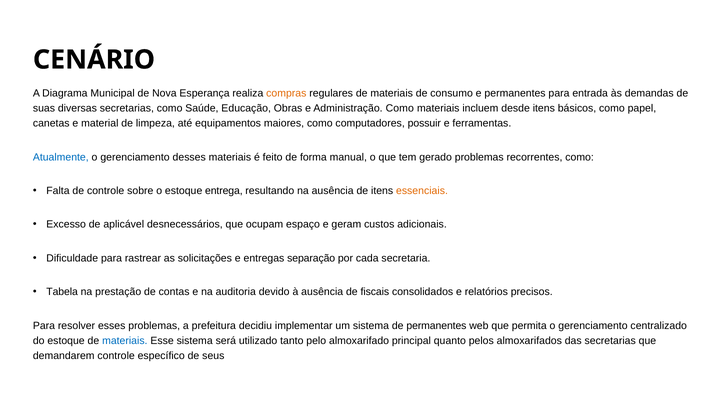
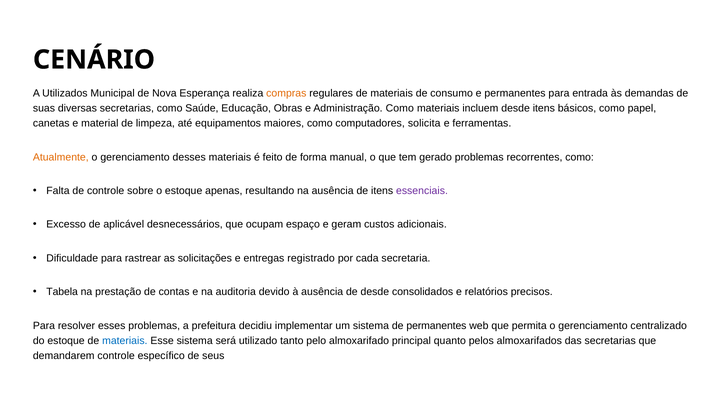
Diagrama: Diagrama -> Utilizados
possuir: possuir -> solicita
Atualmente colour: blue -> orange
entrega: entrega -> apenas
essenciais colour: orange -> purple
separação: separação -> registrado
de fiscais: fiscais -> desde
